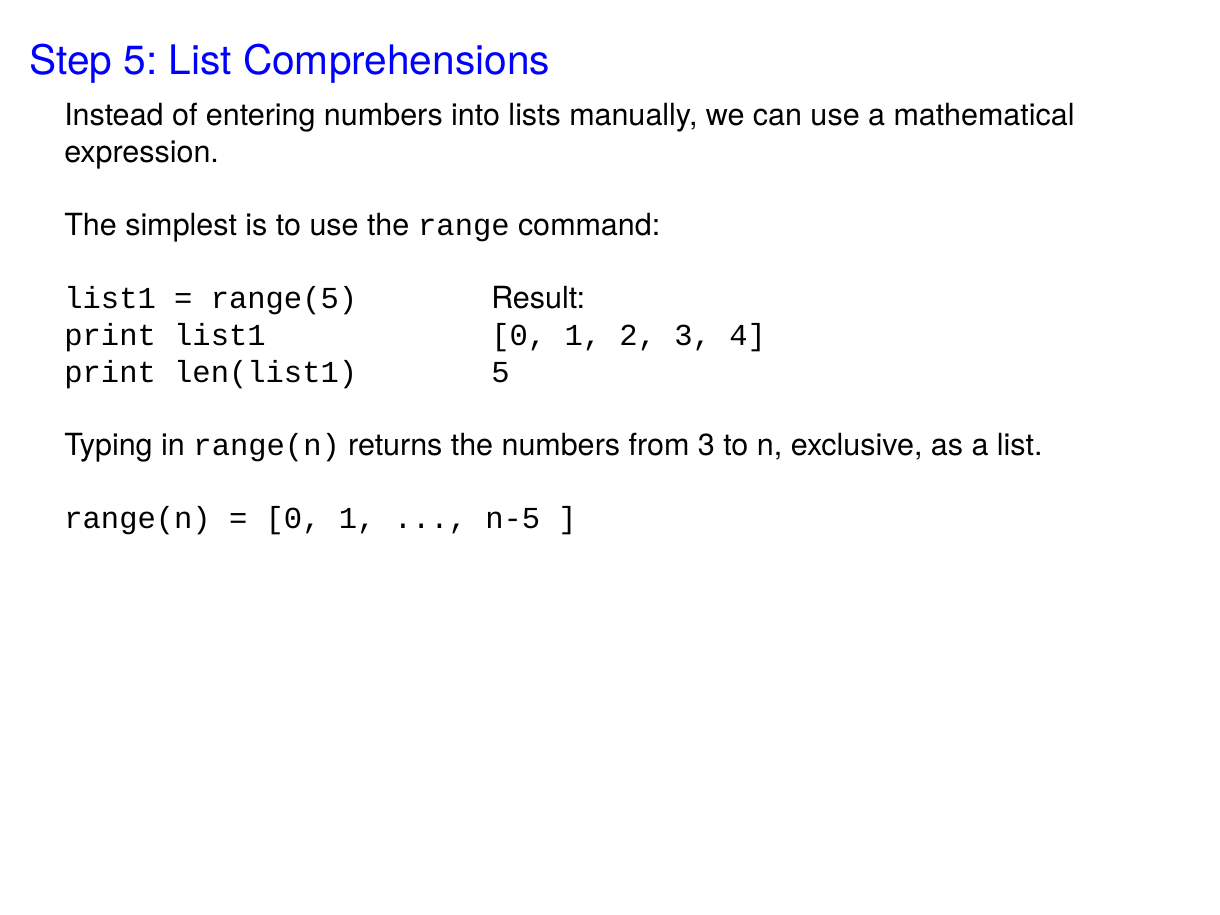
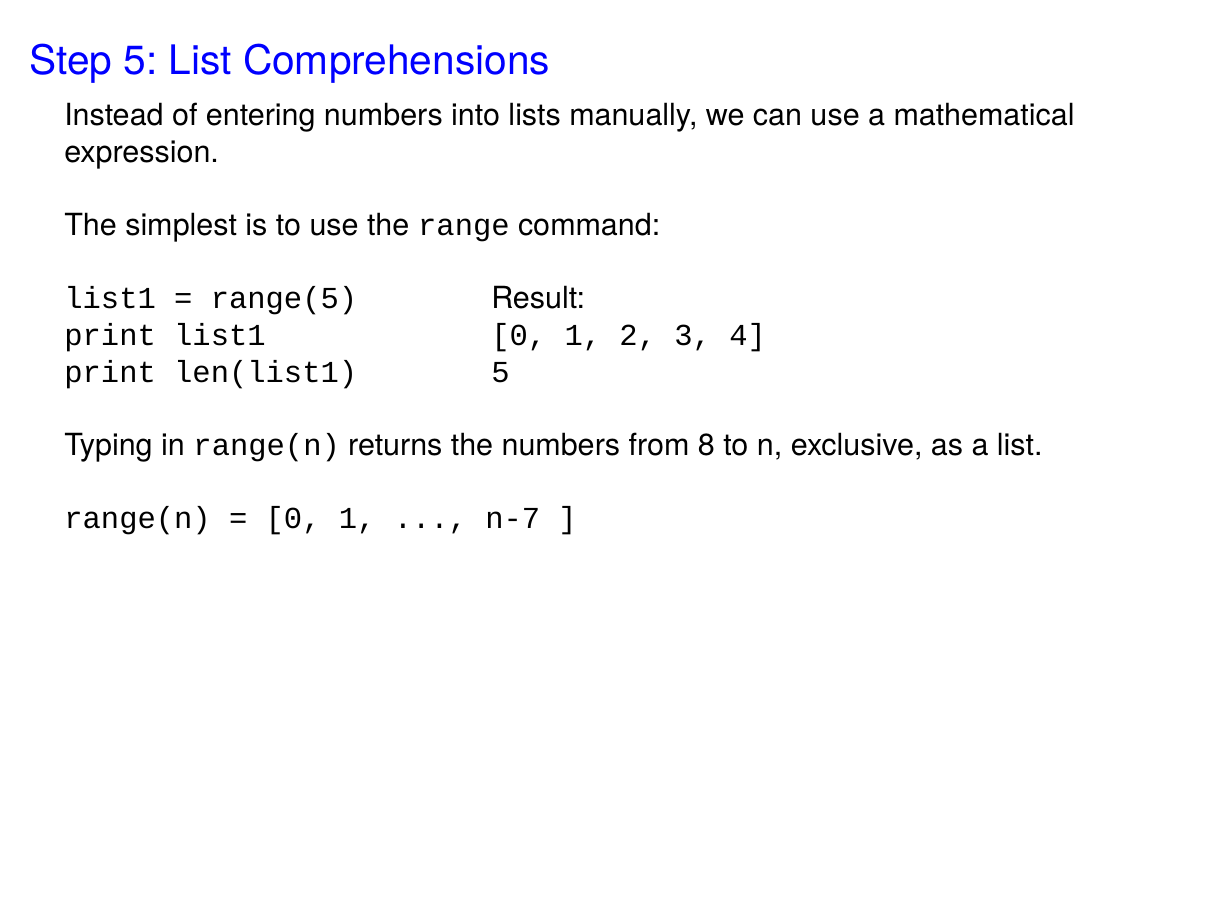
from 3: 3 -> 8
n-5: n-5 -> n-7
